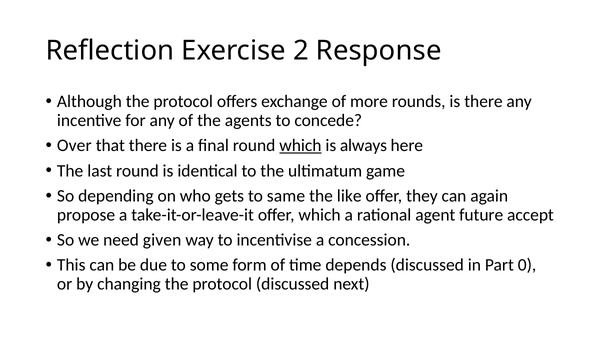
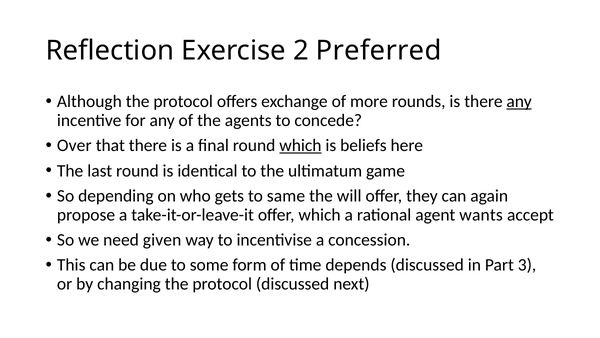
Response: Response -> Preferred
any at (519, 101) underline: none -> present
always: always -> beliefs
like: like -> will
future: future -> wants
0: 0 -> 3
